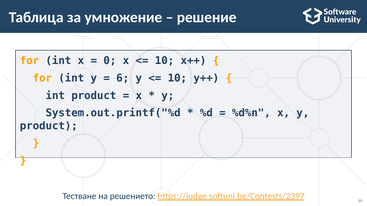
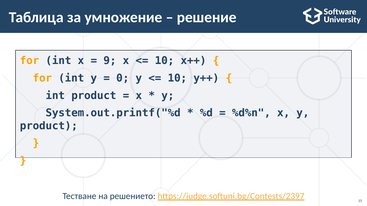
0: 0 -> 9
6: 6 -> 0
